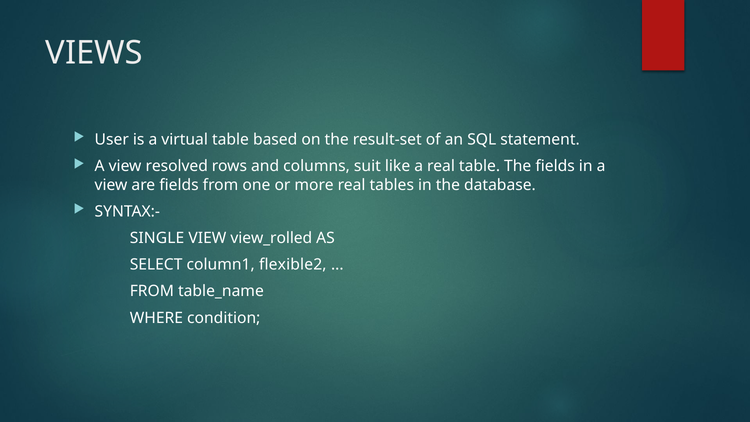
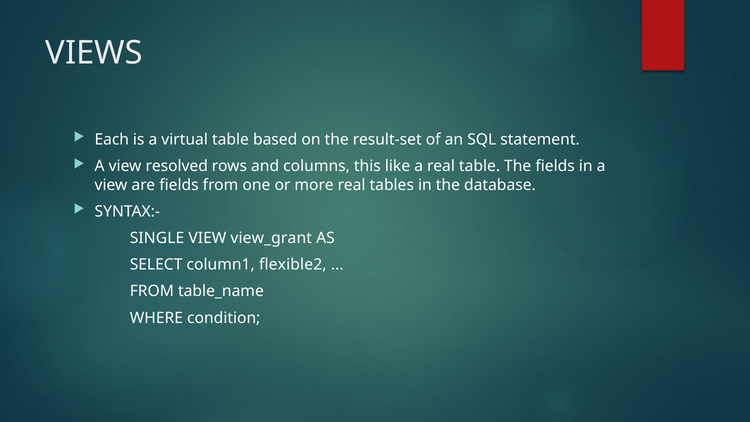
User: User -> Each
suit: suit -> this
view_rolled: view_rolled -> view_grant
